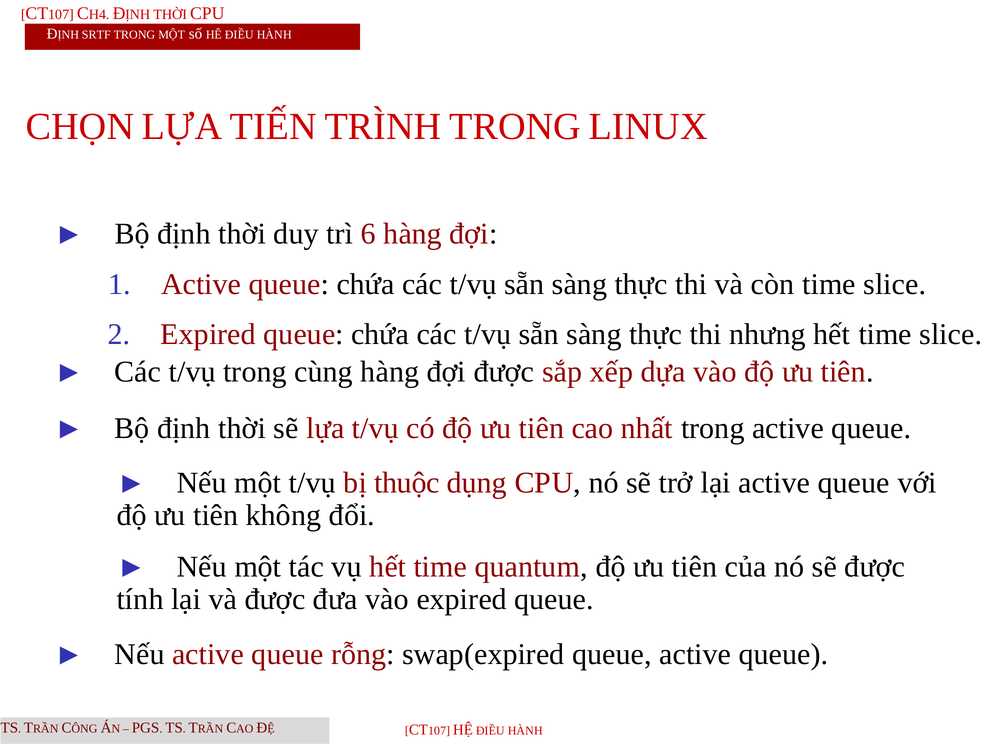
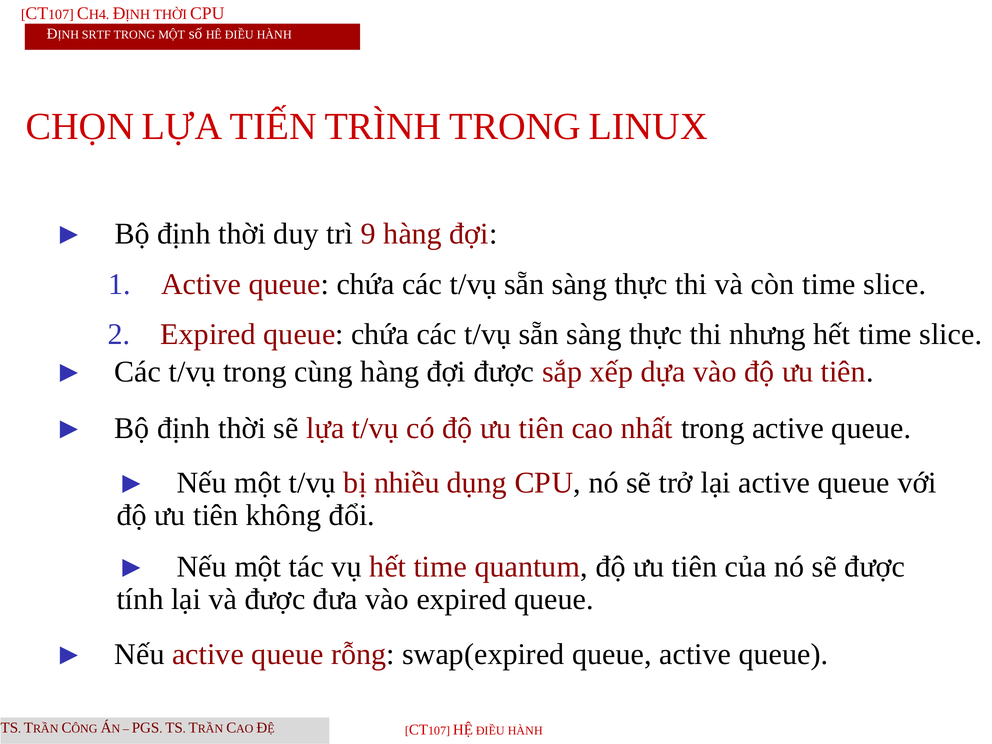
6: 6 -> 9
thuộc: thuộc -> nhiều
